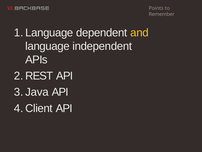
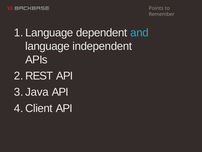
and colour: yellow -> light blue
